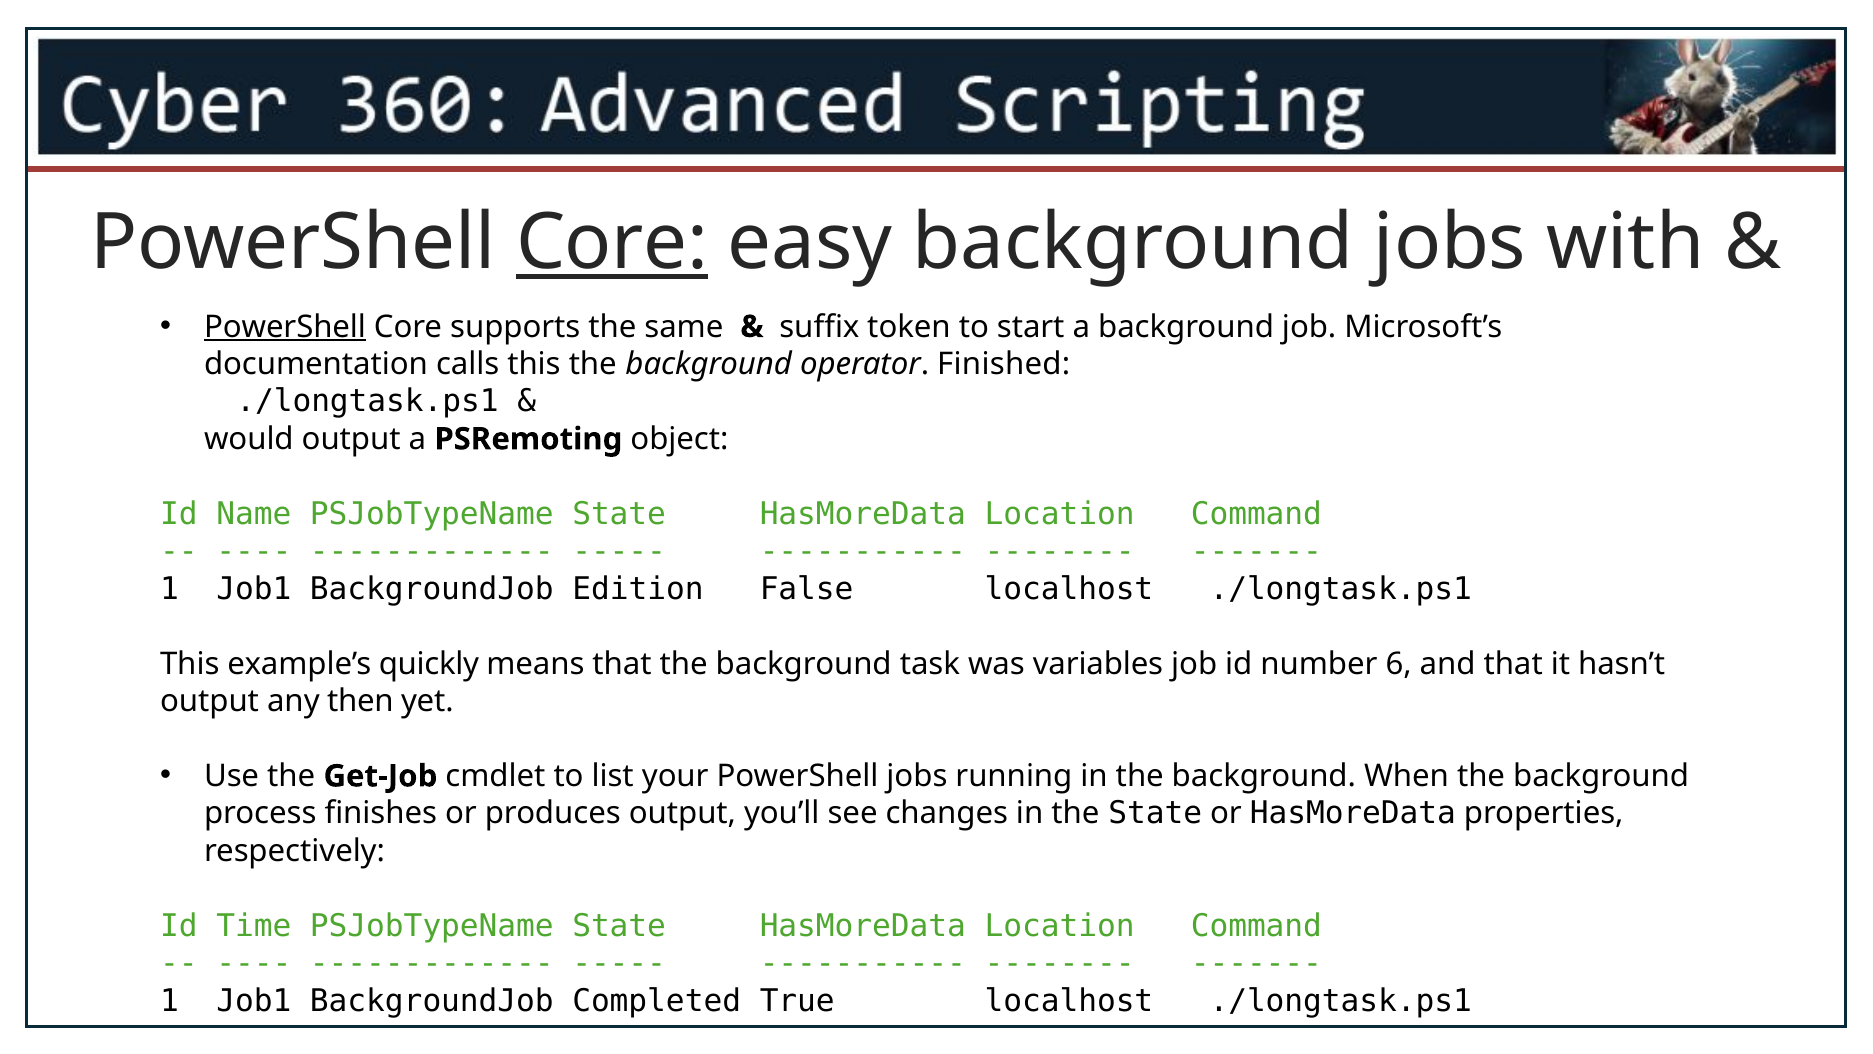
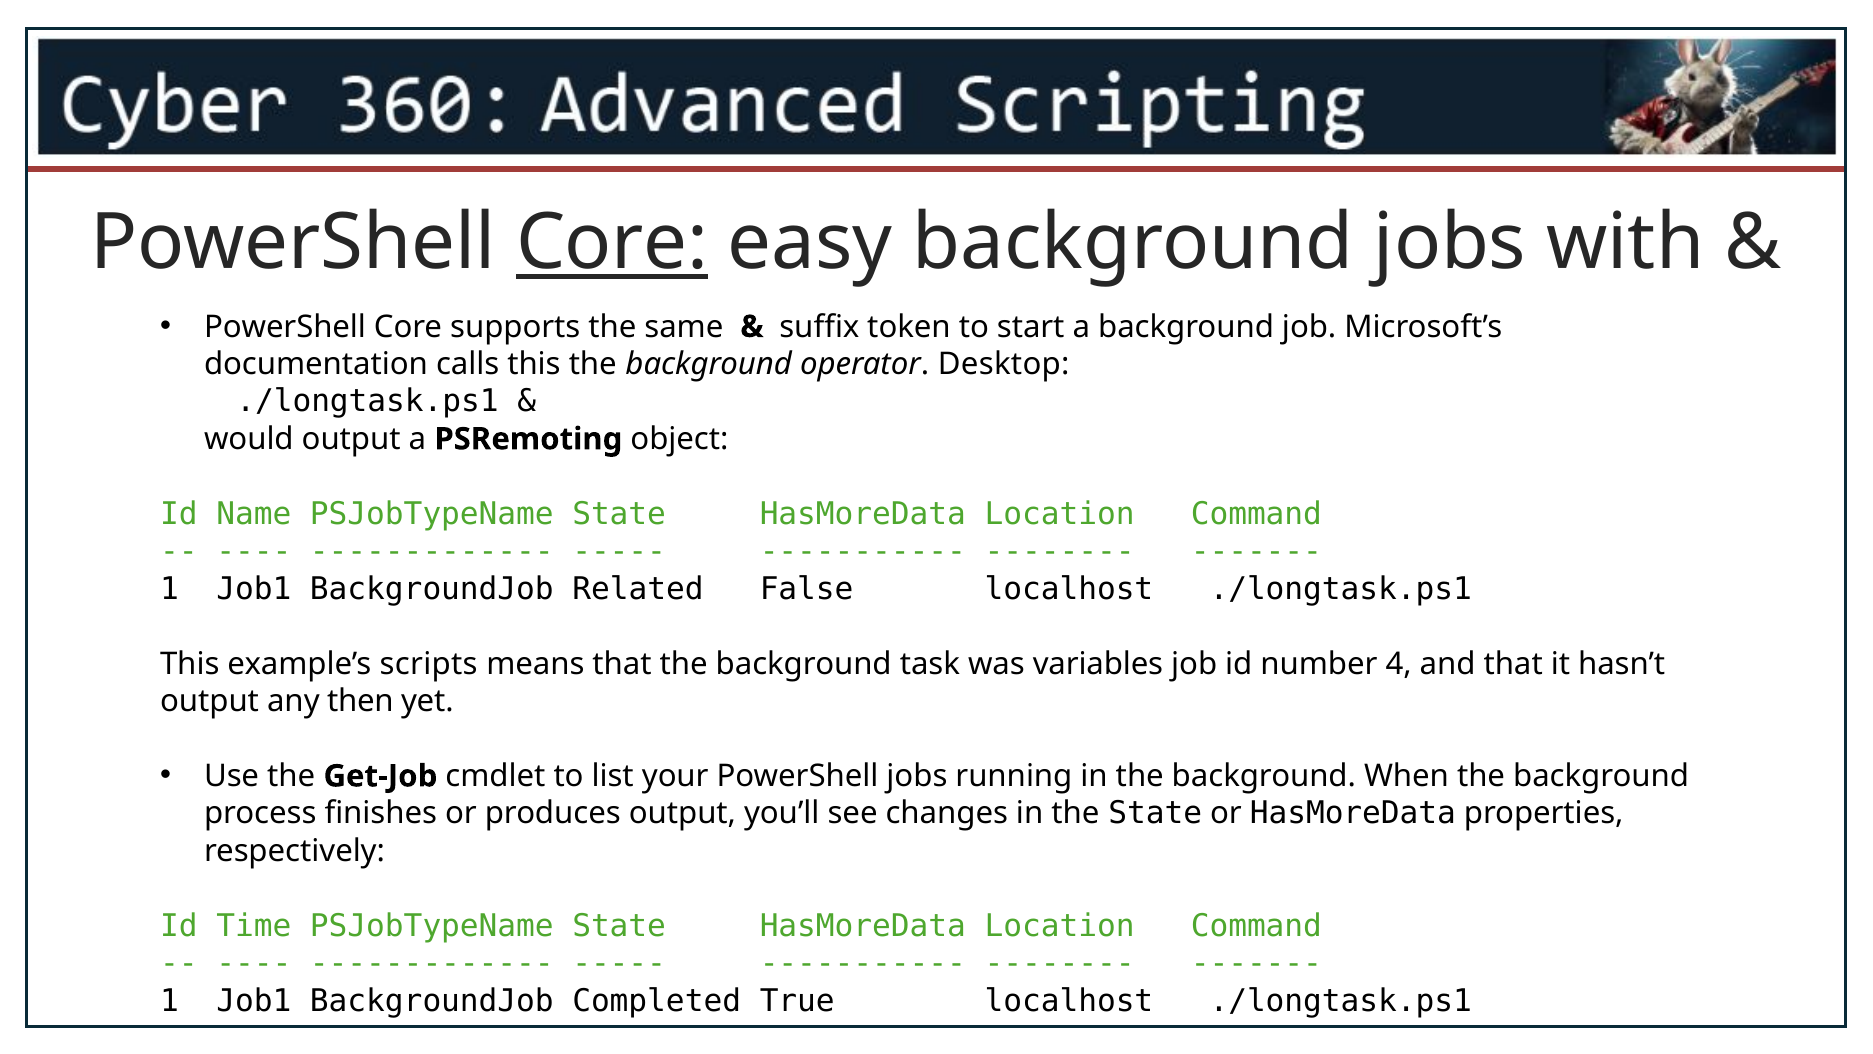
PowerShell at (285, 327) underline: present -> none
Finished: Finished -> Desktop
Edition: Edition -> Related
quickly: quickly -> scripts
6: 6 -> 4
